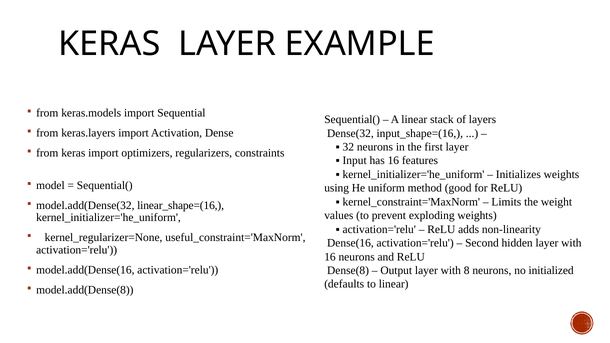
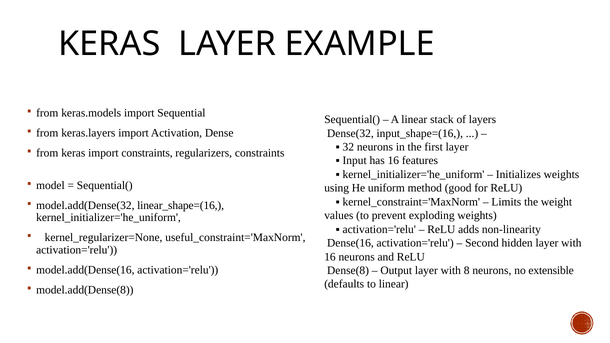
import optimizers: optimizers -> constraints
initialized: initialized -> extensible
